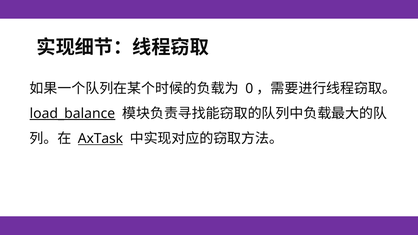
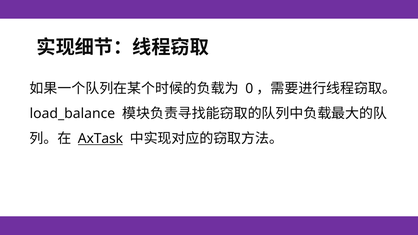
load_balance underline: present -> none
